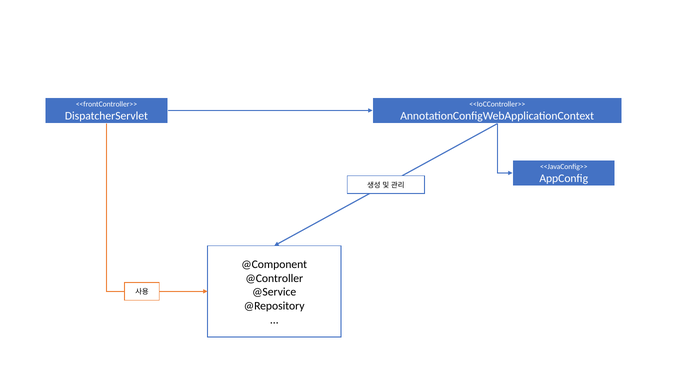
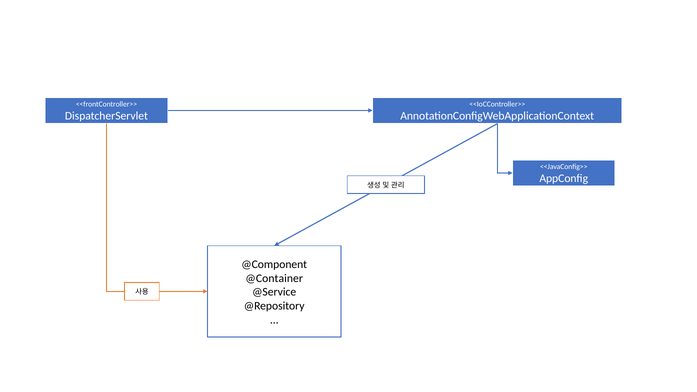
@Controller: @Controller -> @Container
